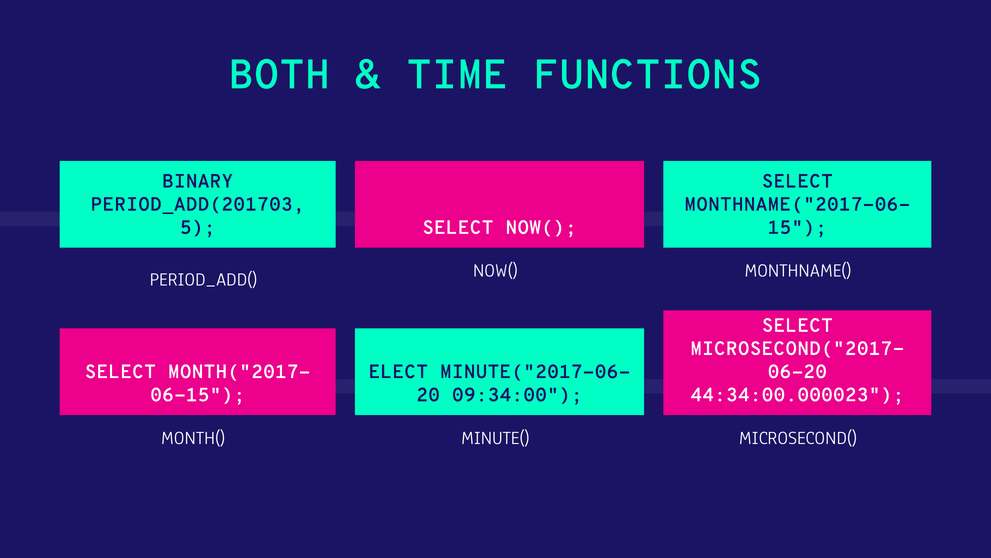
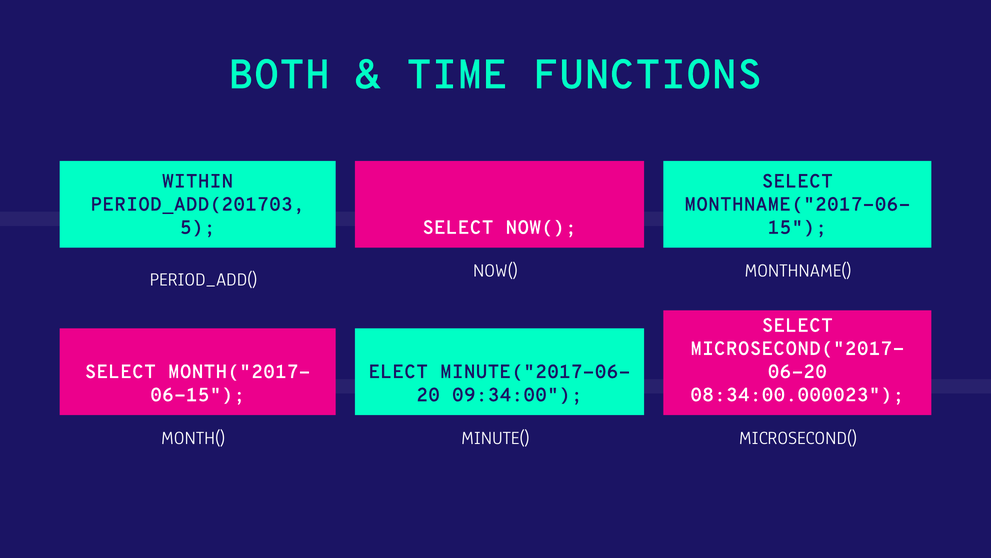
BINARY: BINARY -> WITHIN
44:34:00.000023: 44:34:00.000023 -> 08:34:00.000023
